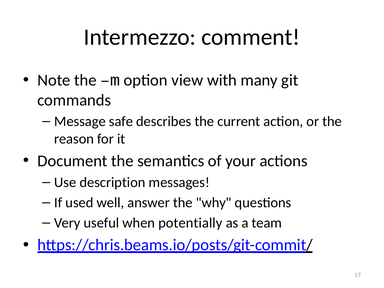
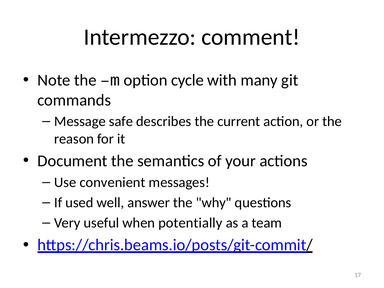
view: view -> cycle
description: description -> convenient
